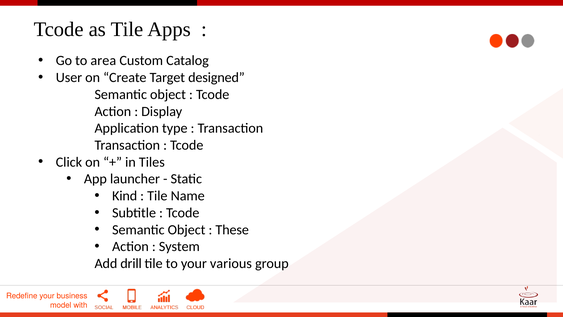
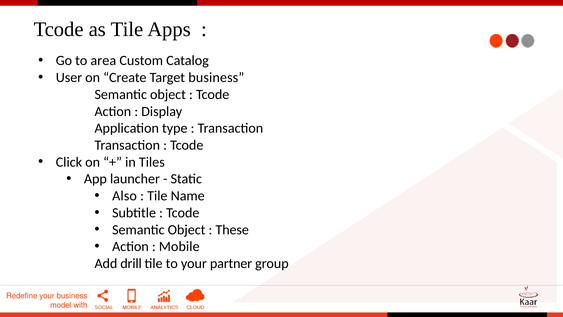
Target designed: designed -> business
Kind: Kind -> Also
System: System -> Mobile
various: various -> partner
